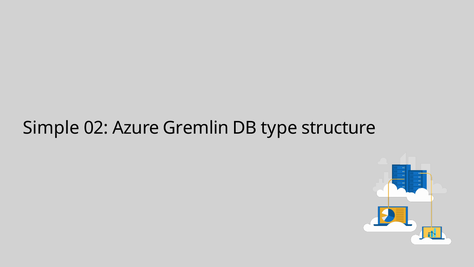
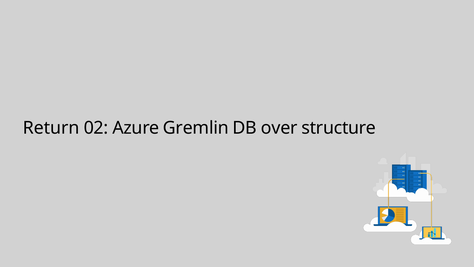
Simple: Simple -> Return
type: type -> over
